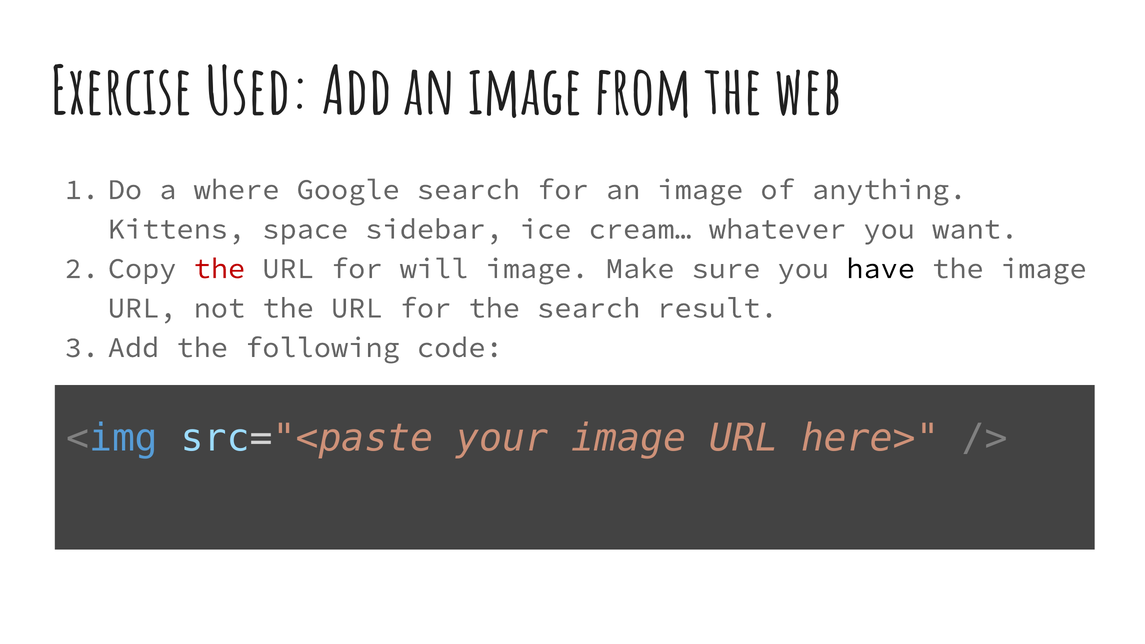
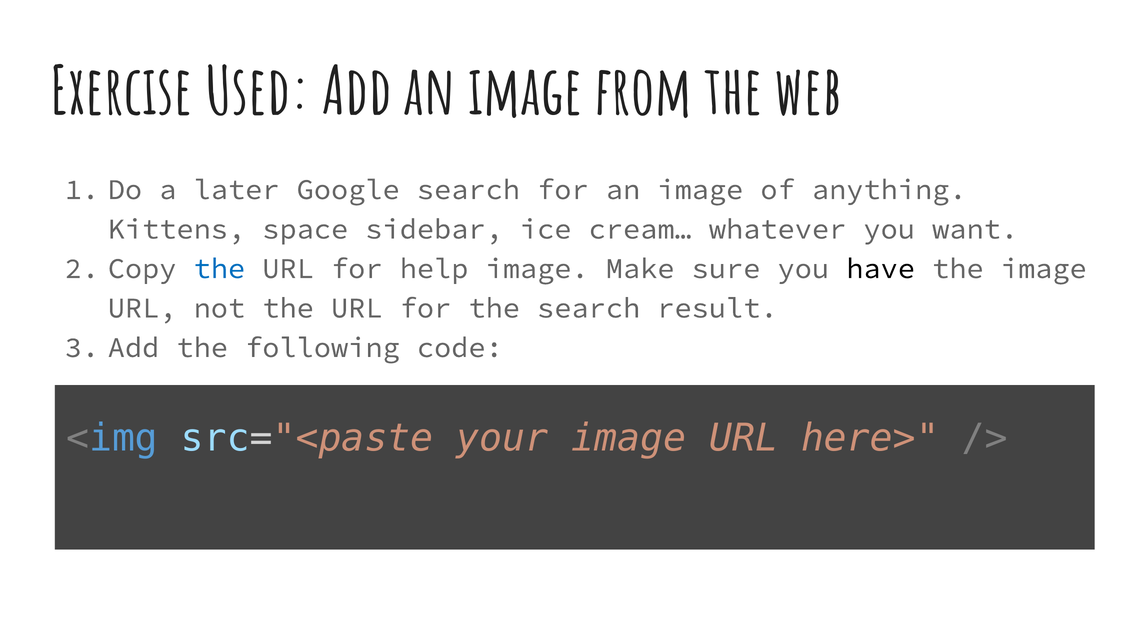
where: where -> later
the at (219, 269) colour: red -> blue
will: will -> help
